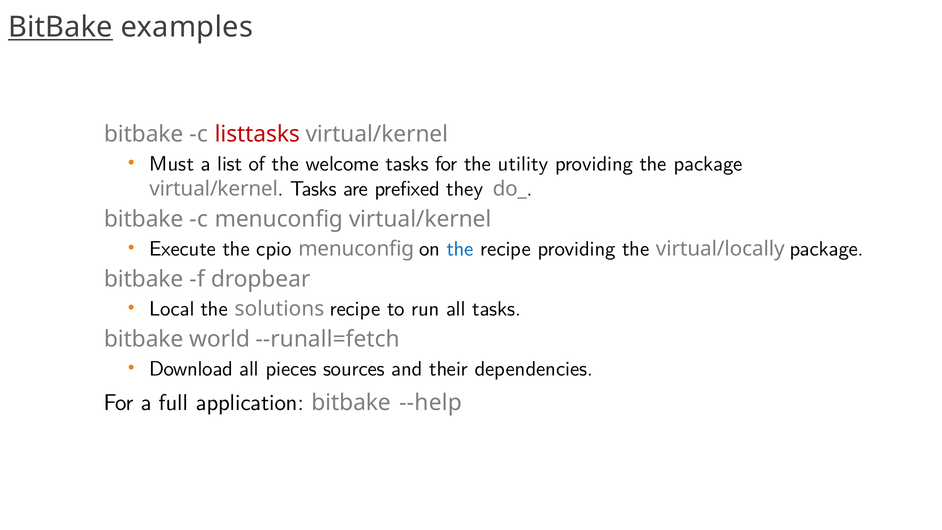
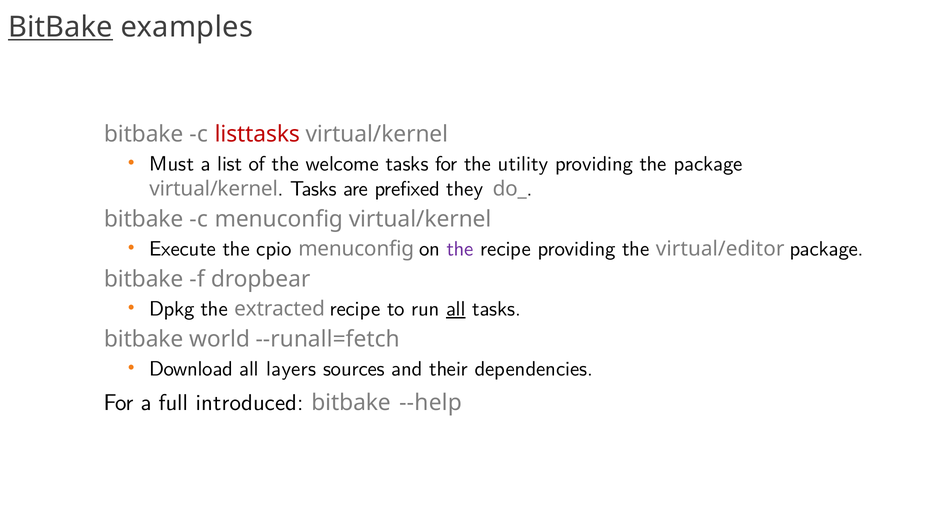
the at (460, 249) colour: blue -> purple
virtual/locally: virtual/locally -> virtual/editor
Local: Local -> Dpkg
solutions: solutions -> extracted
all at (456, 309) underline: none -> present
pieces: pieces -> layers
application: application -> introduced
